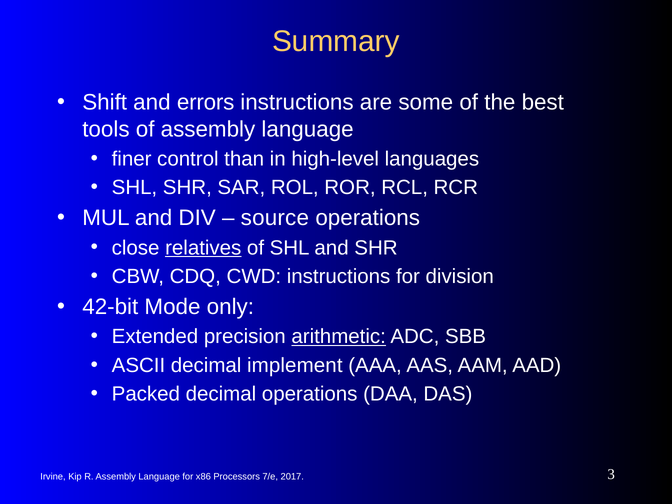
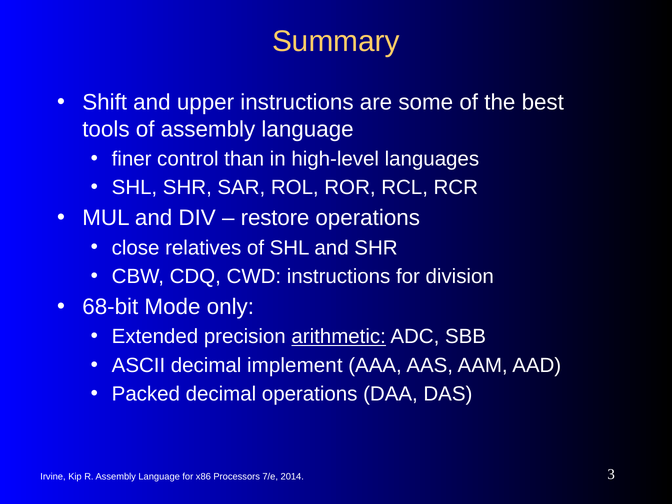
errors: errors -> upper
source: source -> restore
relatives underline: present -> none
42-bit: 42-bit -> 68-bit
2017: 2017 -> 2014
